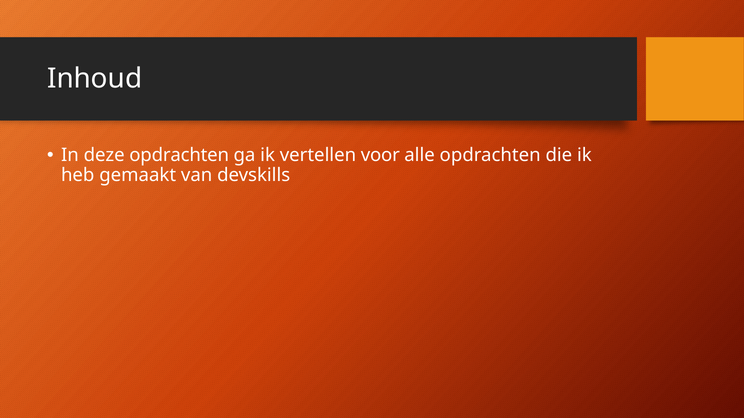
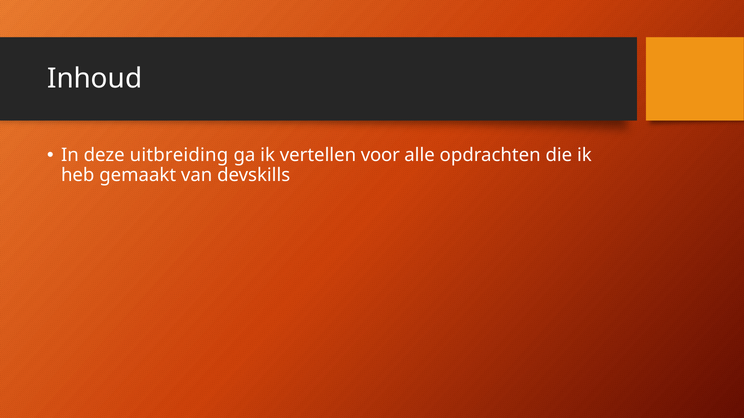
deze opdrachten: opdrachten -> uitbreiding
